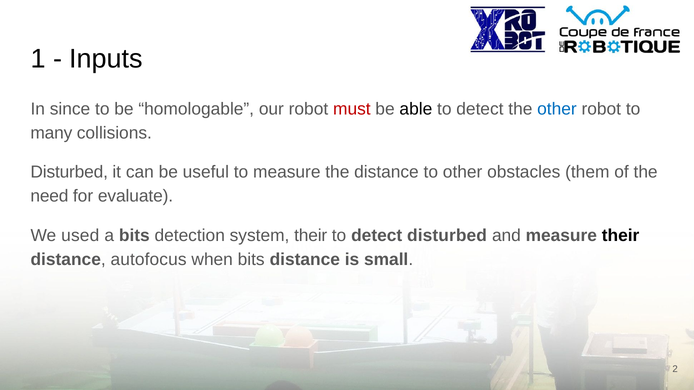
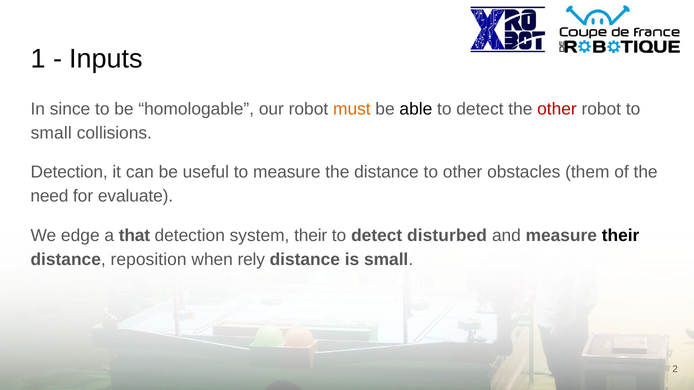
must colour: red -> orange
other at (557, 109) colour: blue -> red
many at (51, 133): many -> small
Disturbed at (69, 172): Disturbed -> Detection
used: used -> edge
a bits: bits -> that
autofocus: autofocus -> reposition
when bits: bits -> rely
